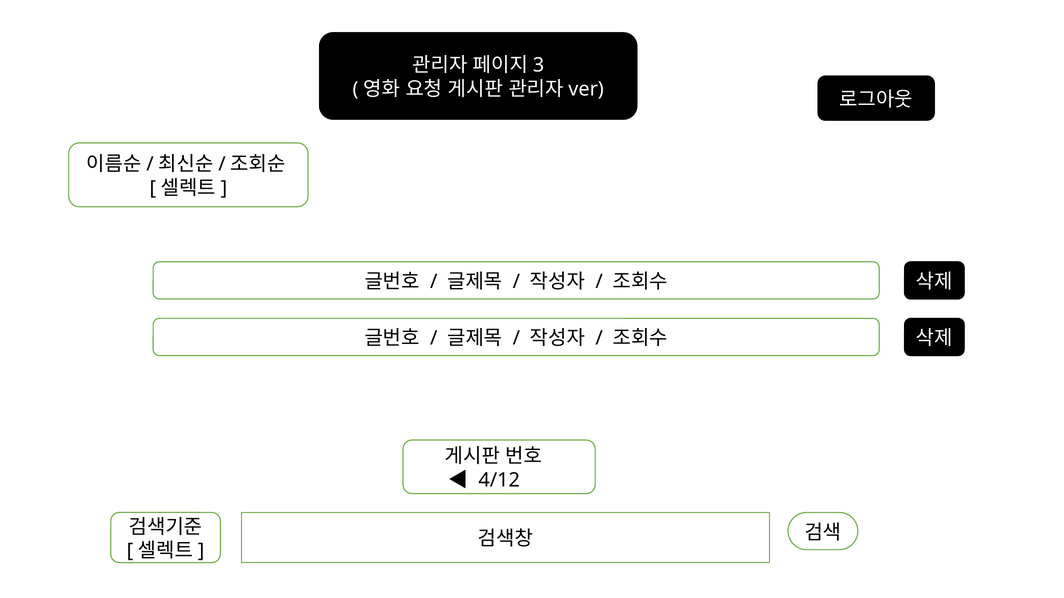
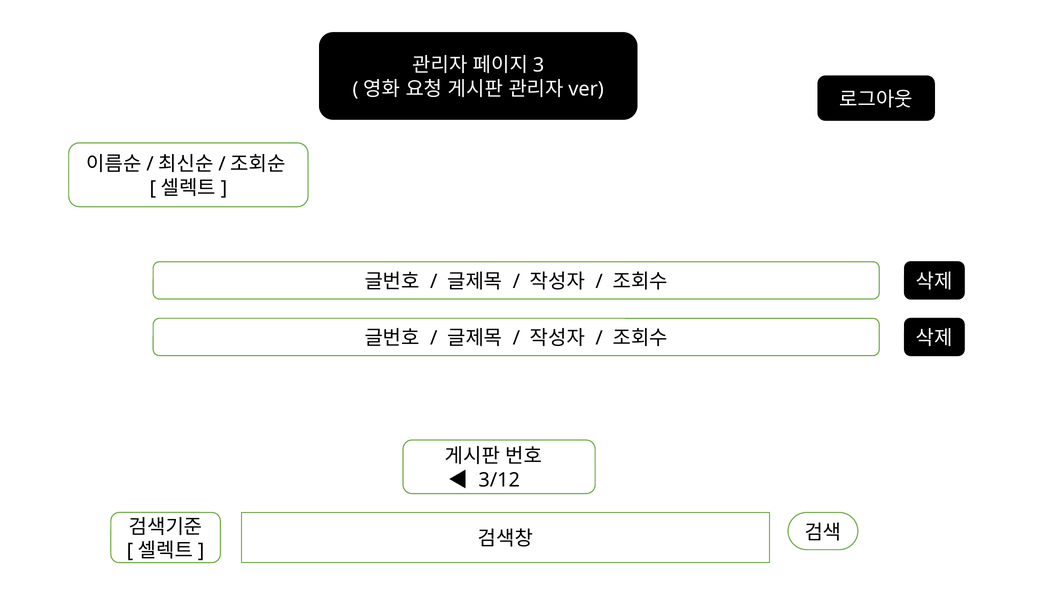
4/12: 4/12 -> 3/12
